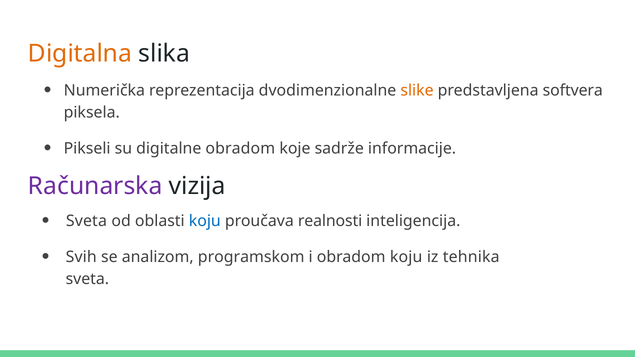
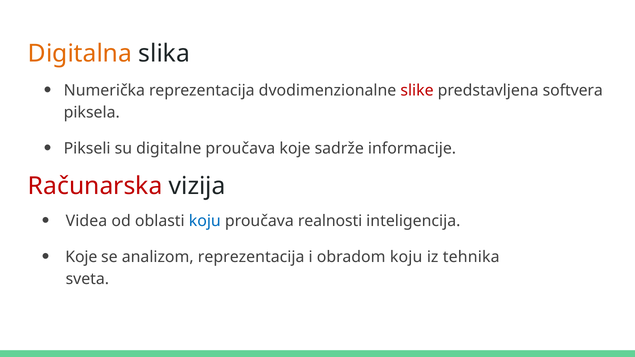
slike colour: orange -> red
digitalne obradom: obradom -> proučava
Računarska colour: purple -> red
Sveta at (86, 221): Sveta -> Videa
Svih at (81, 257): Svih -> Koje
analizom programskom: programskom -> reprezentacija
